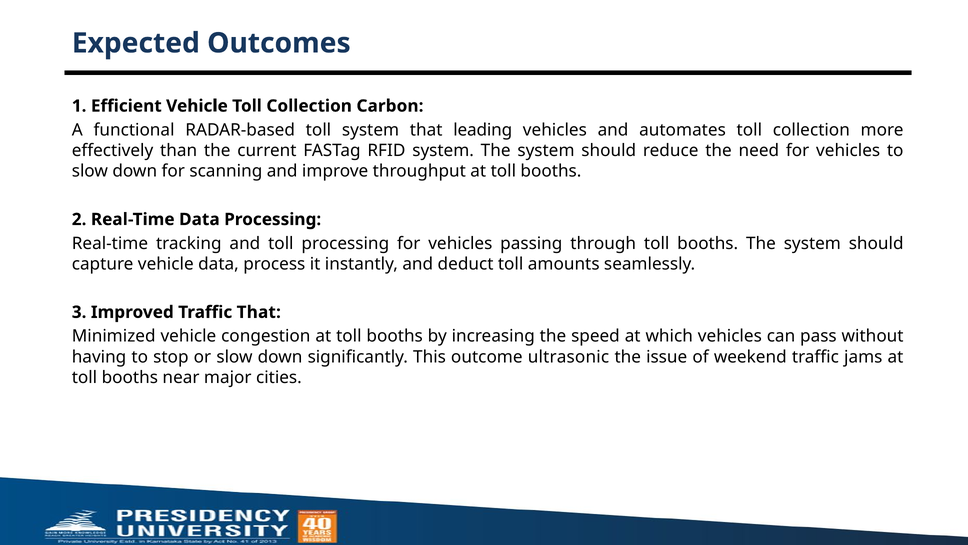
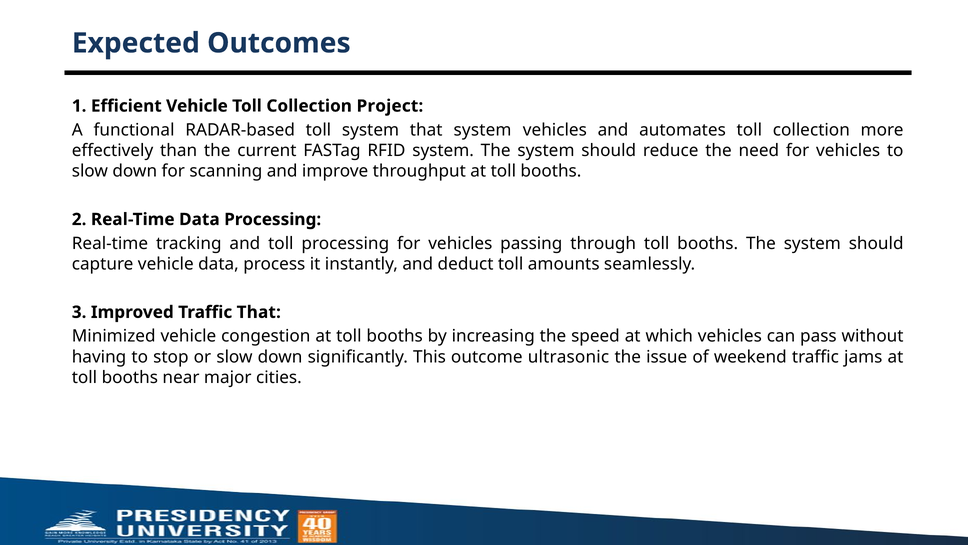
Carbon: Carbon -> Project
that leading: leading -> system
